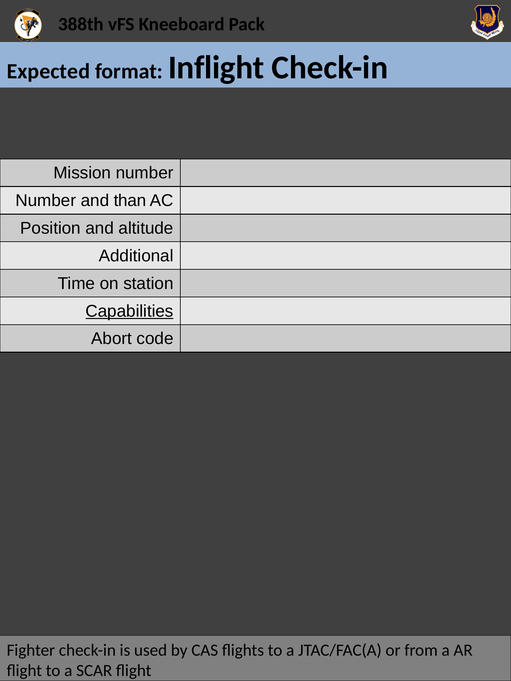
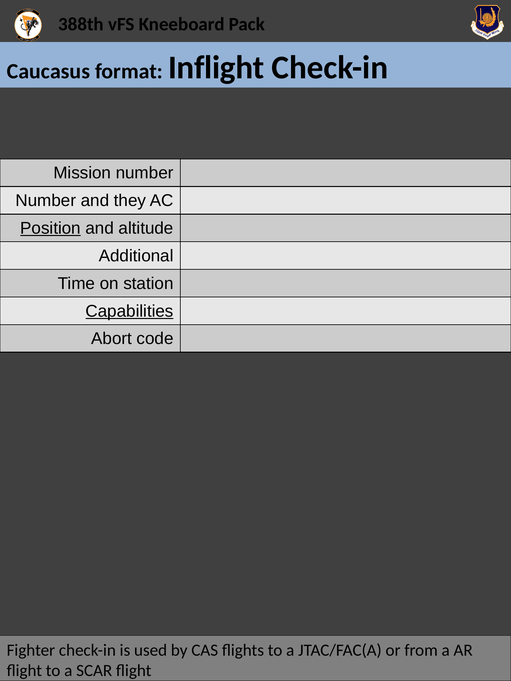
Expected: Expected -> Caucasus
than: than -> they
Position underline: none -> present
